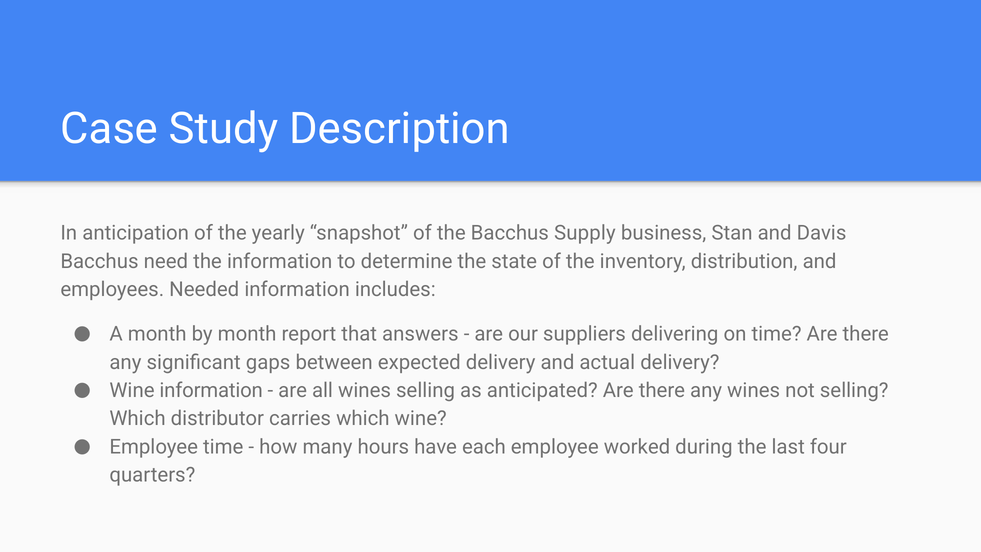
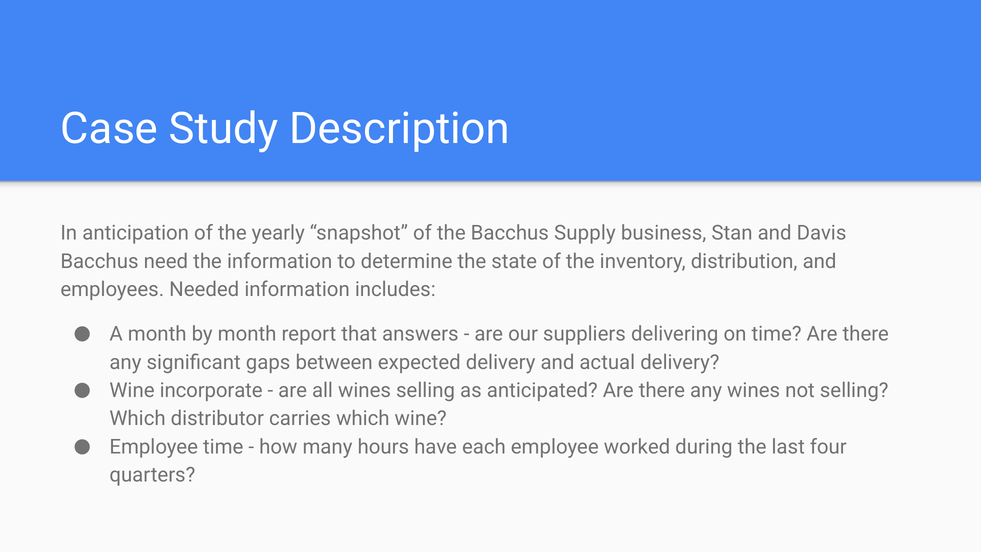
Wine information: information -> incorporate
